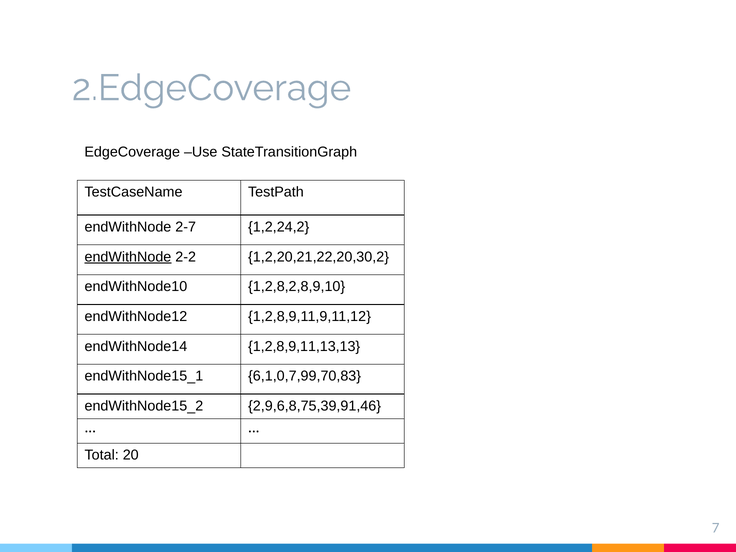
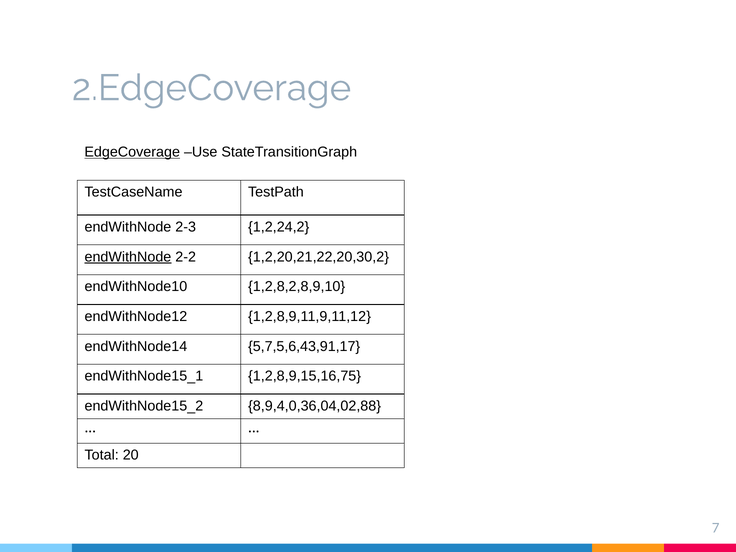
EdgeCoverage underline: none -> present
2-7: 2-7 -> 2-3
1,2,8,9,11,13,13: 1,2,8,9,11,13,13 -> 5,7,5,6,43,91,17
6,1,0,7,99,70,83: 6,1,0,7,99,70,83 -> 1,2,8,9,15,16,75
2,9,6,8,75,39,91,46: 2,9,6,8,75,39,91,46 -> 8,9,4,0,36,04,02,88
